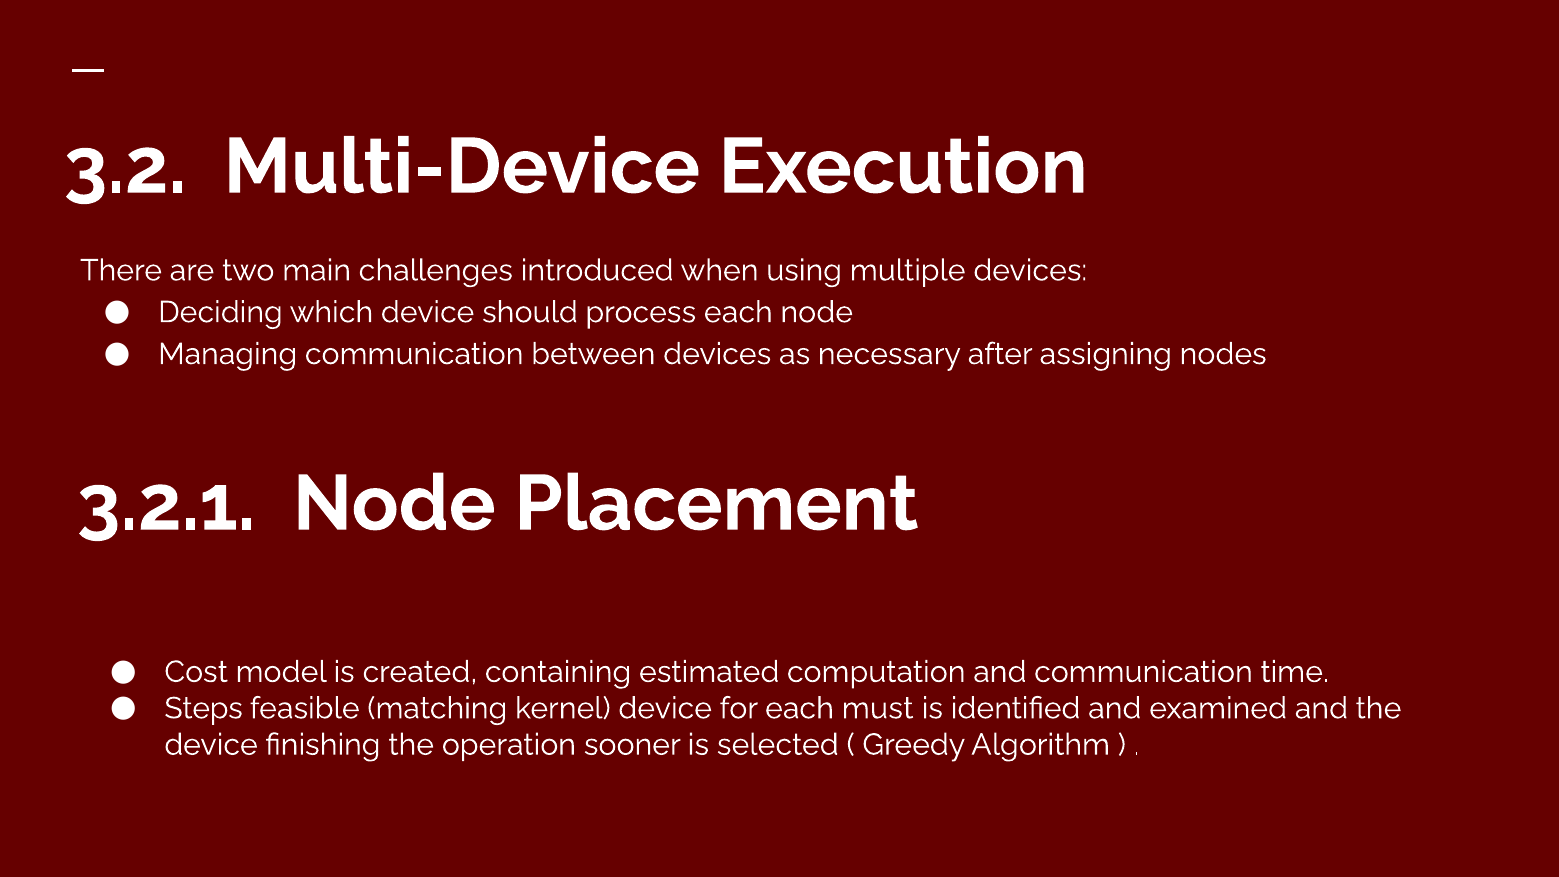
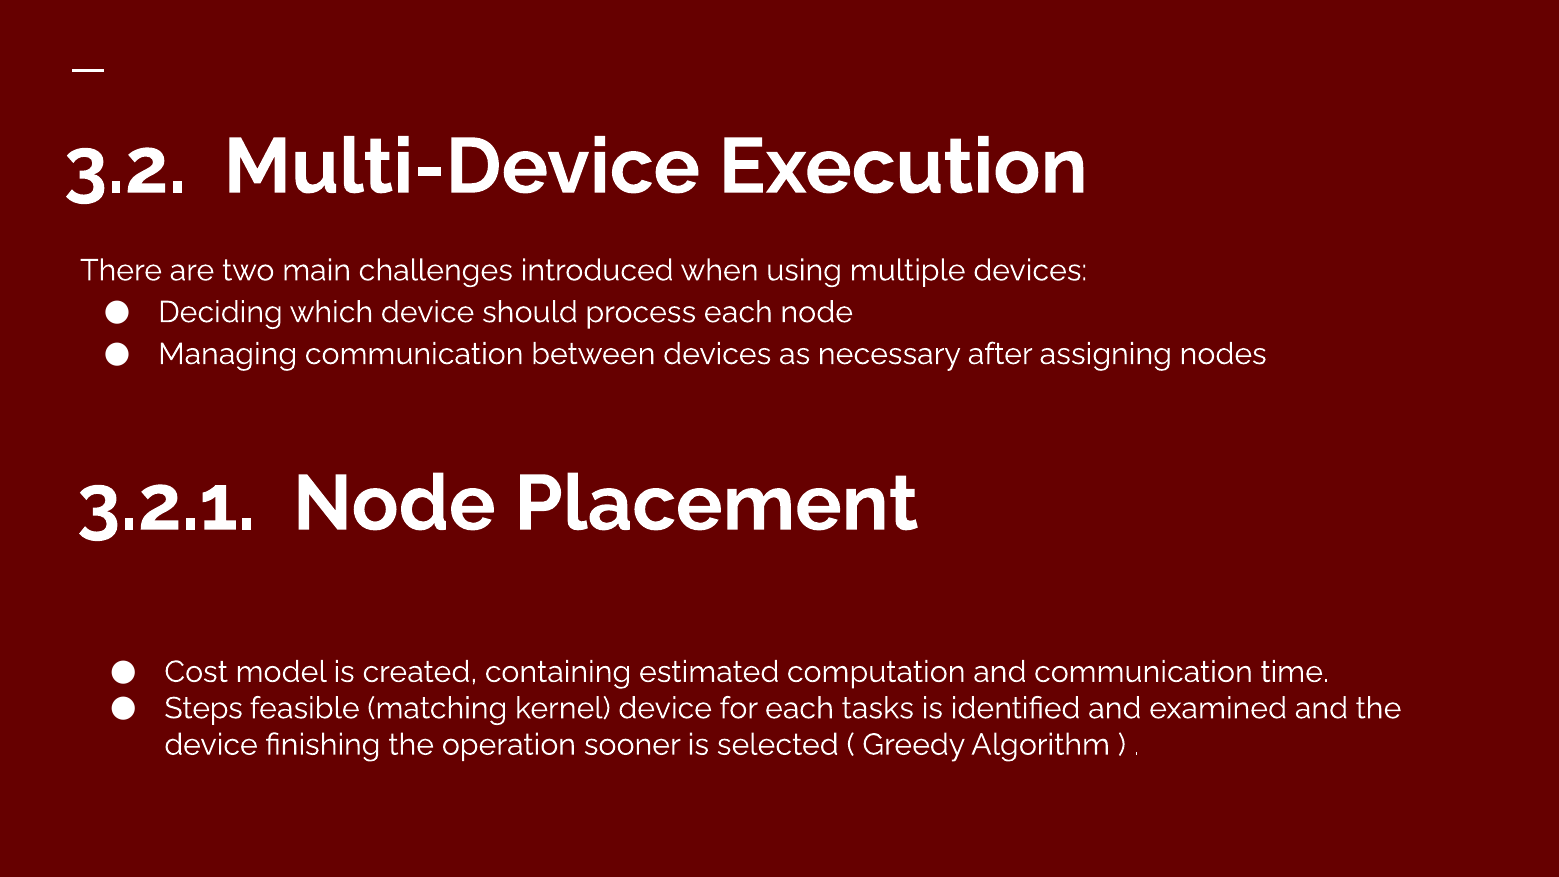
must: must -> tasks
